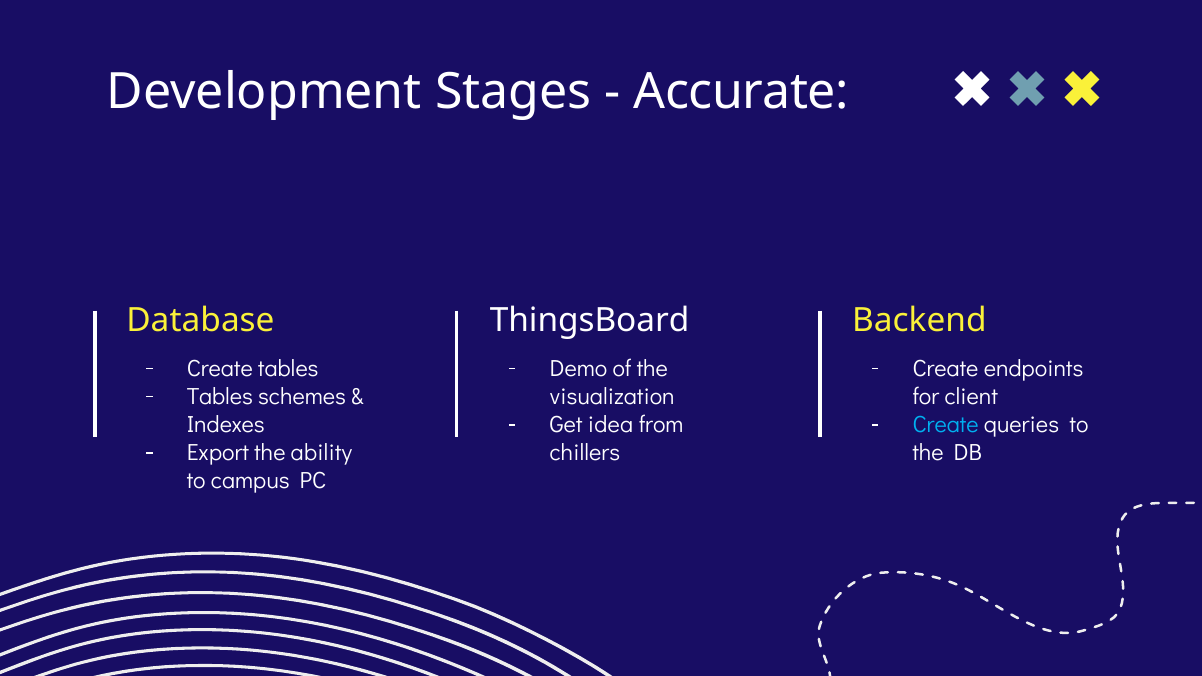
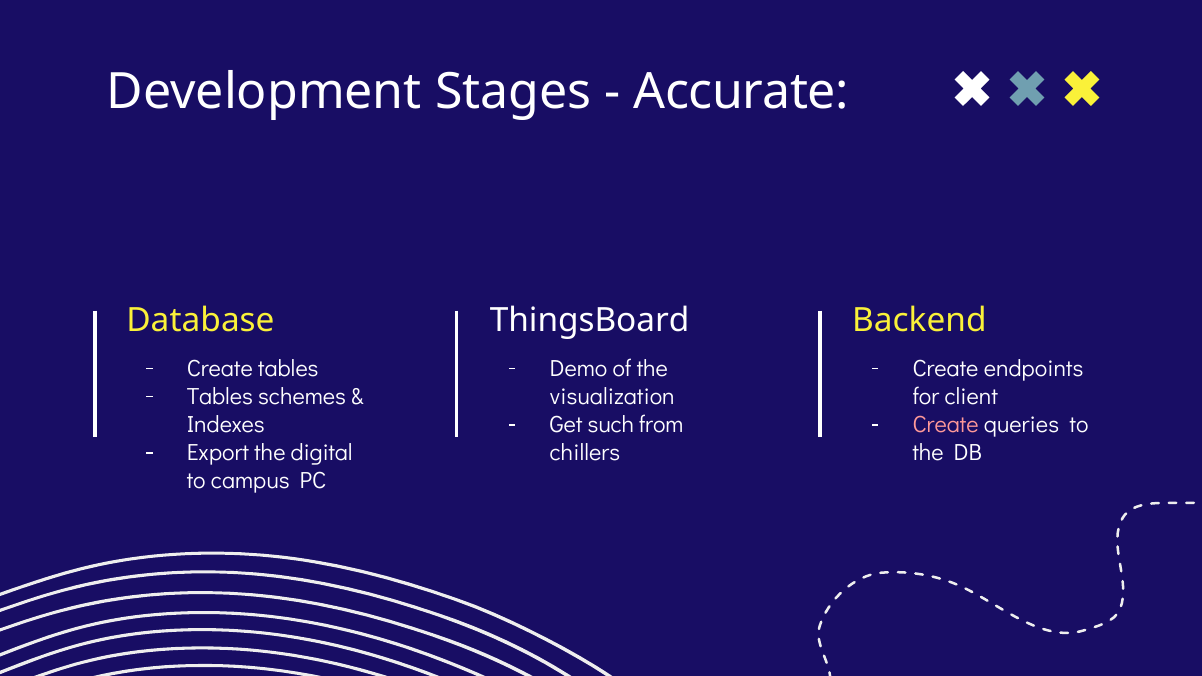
idea: idea -> such
Create at (946, 425) colour: light blue -> pink
ability: ability -> digital
